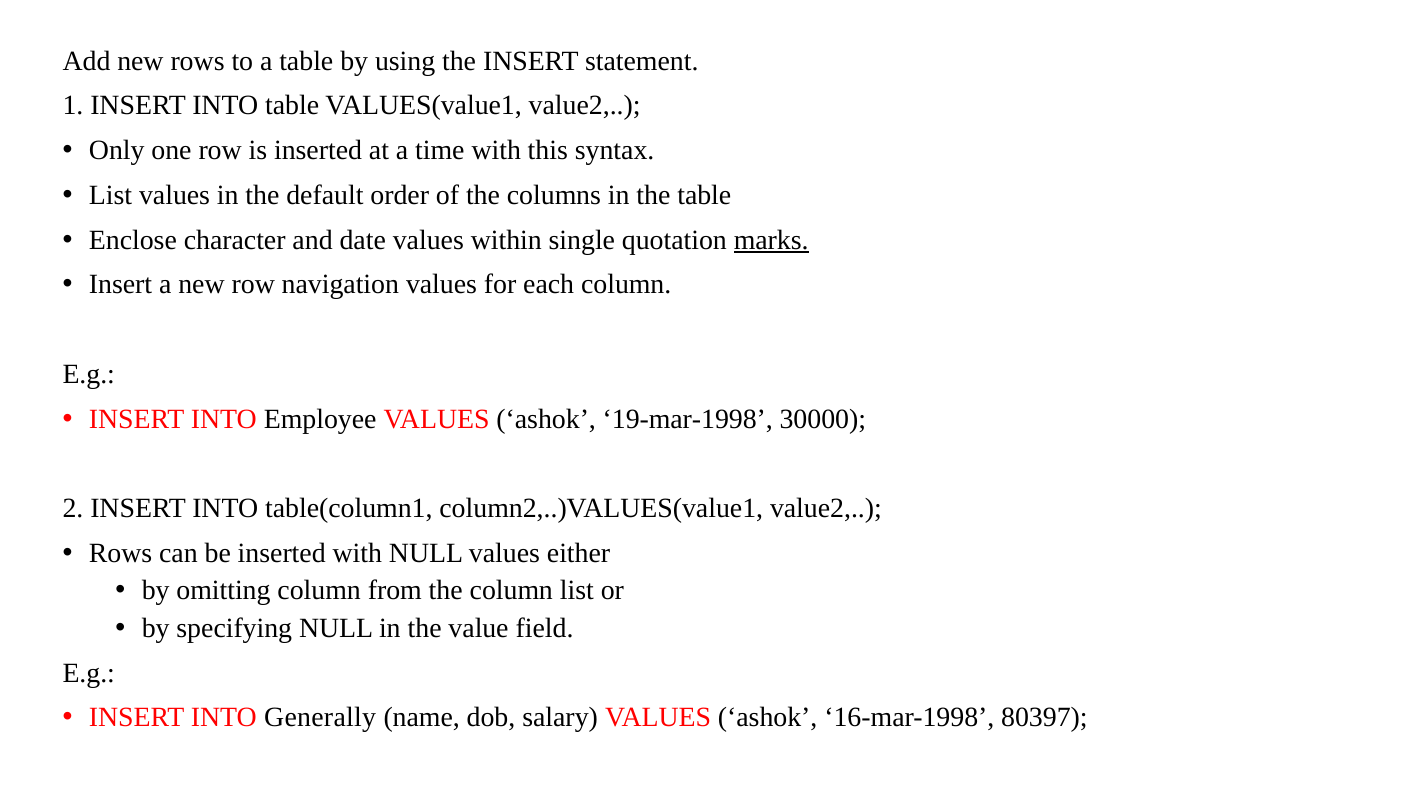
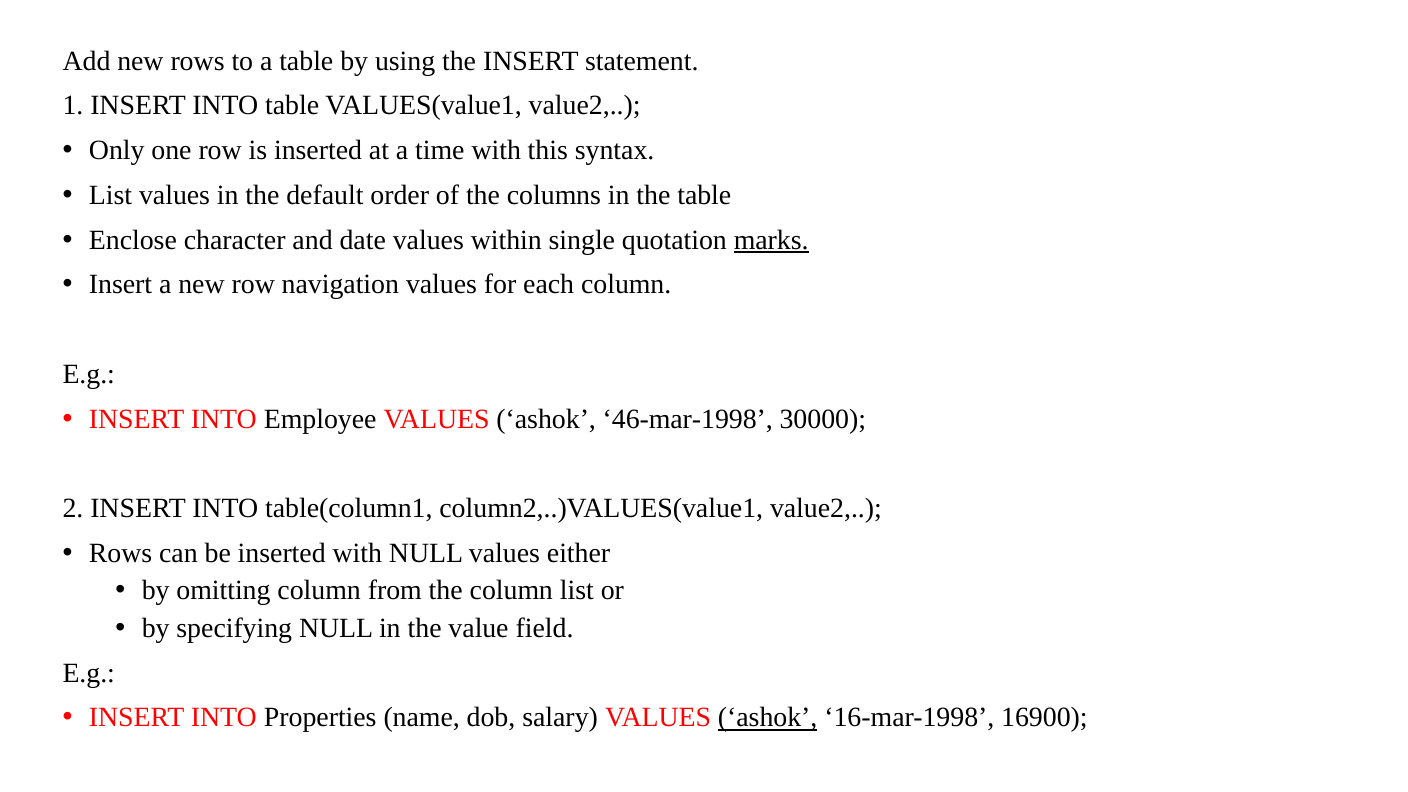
19-mar-1998: 19-mar-1998 -> 46-mar-1998
Generally: Generally -> Properties
ashok at (768, 718) underline: none -> present
80397: 80397 -> 16900
